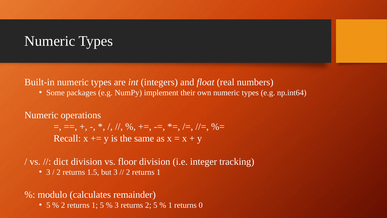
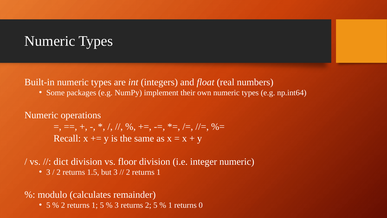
integer tracking: tracking -> numeric
